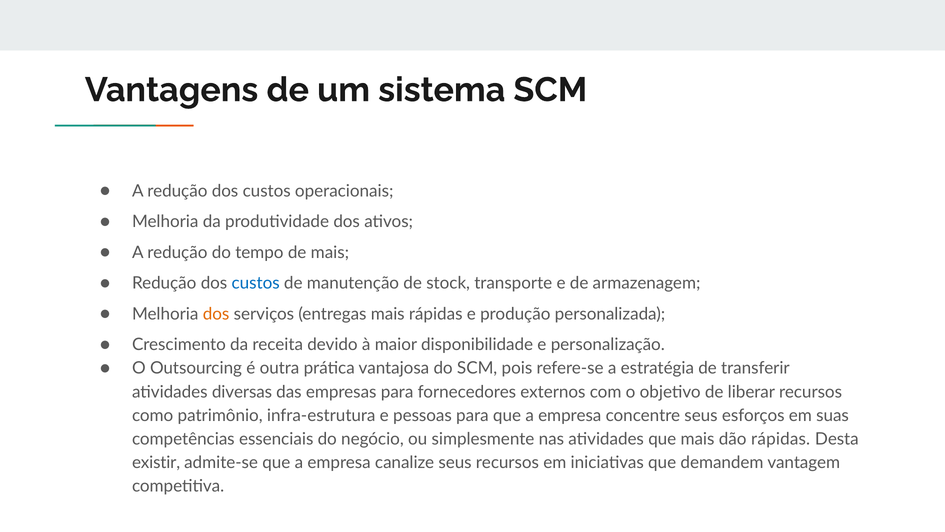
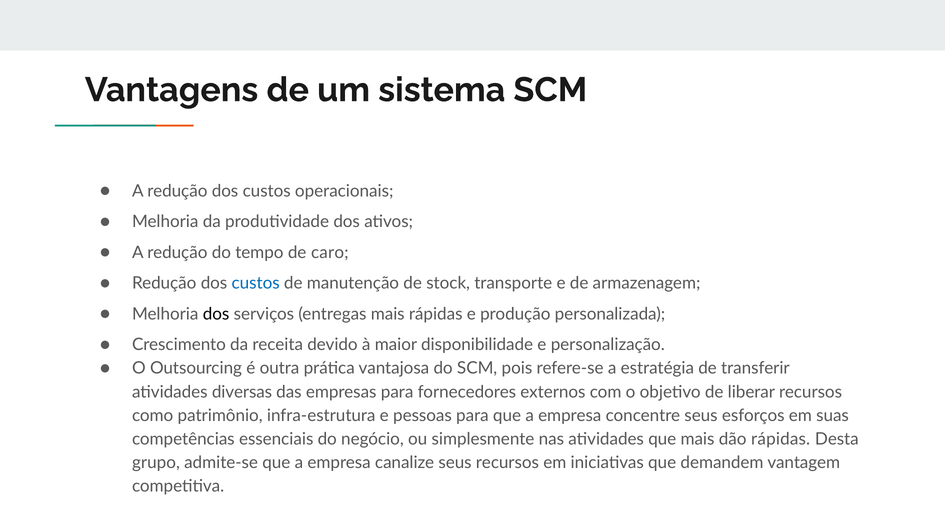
de mais: mais -> caro
dos at (216, 314) colour: orange -> black
existir: existir -> grupo
